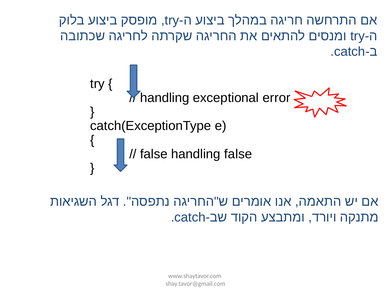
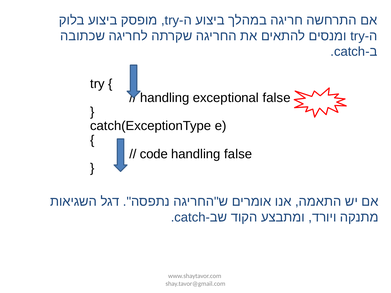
exceptional error: error -> false
false at (154, 154): false -> code
